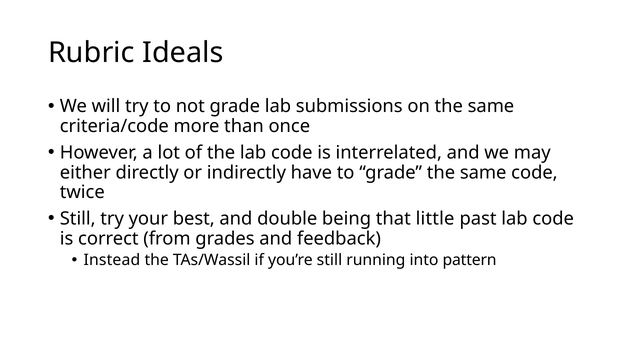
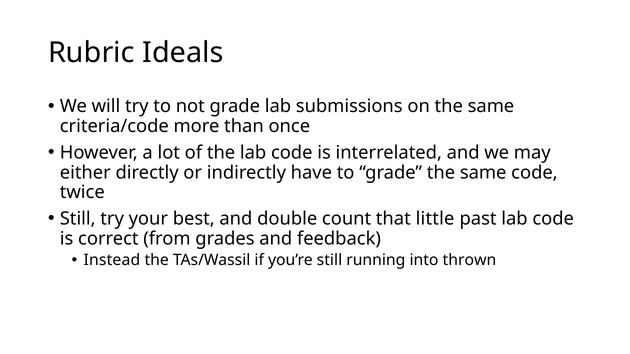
being: being -> count
pattern: pattern -> thrown
